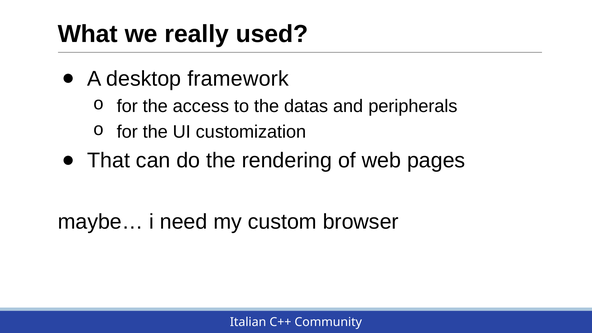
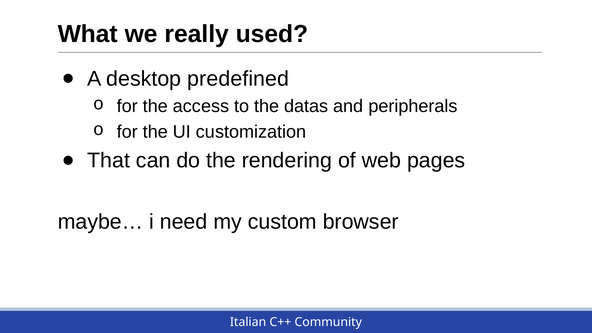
framework: framework -> predefined
